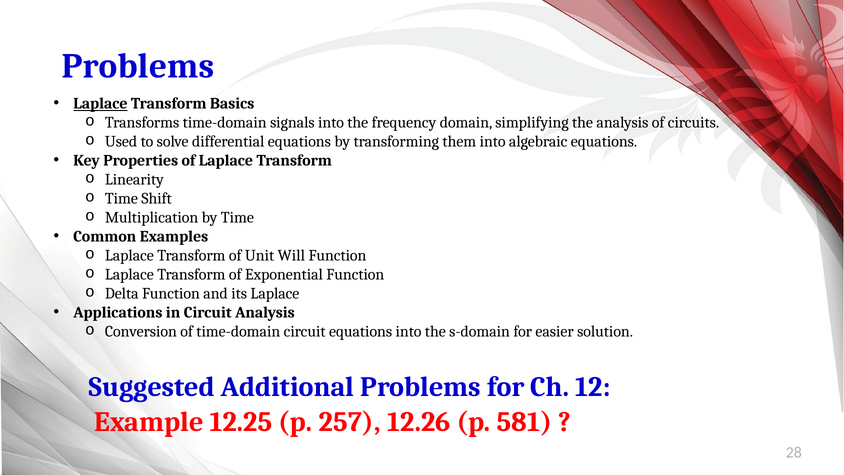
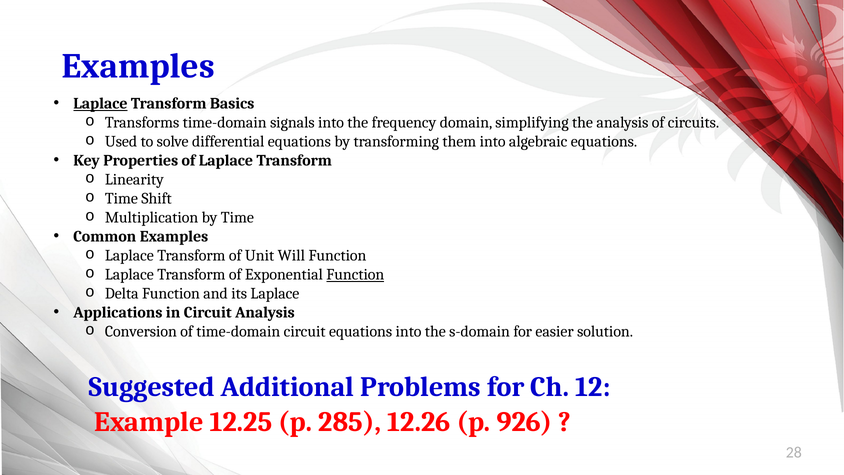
Problems at (138, 66): Problems -> Examples
Function at (355, 274) underline: none -> present
257: 257 -> 285
581: 581 -> 926
